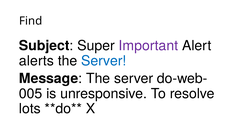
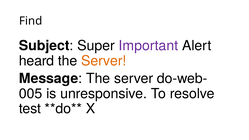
alerts: alerts -> heard
Server at (104, 61) colour: blue -> orange
lots: lots -> test
